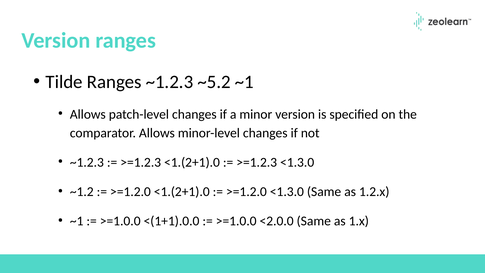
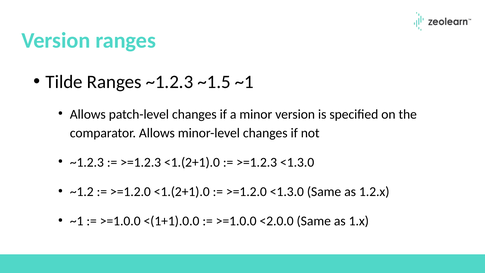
~5.2: ~5.2 -> ~1.5
